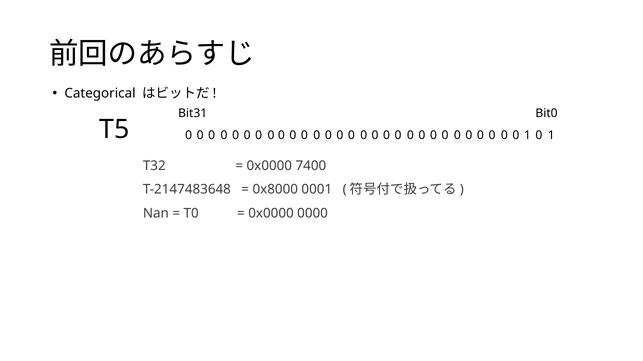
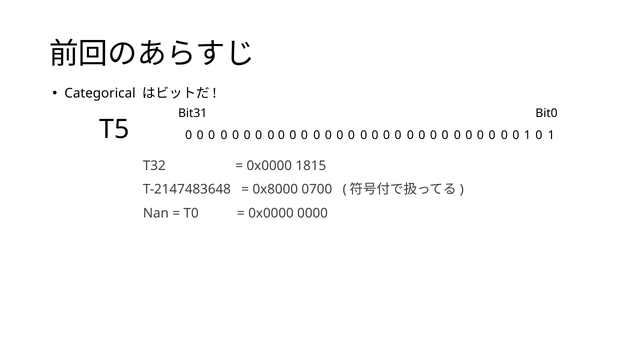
7400: 7400 -> 1815
0001: 0001 -> 0700
